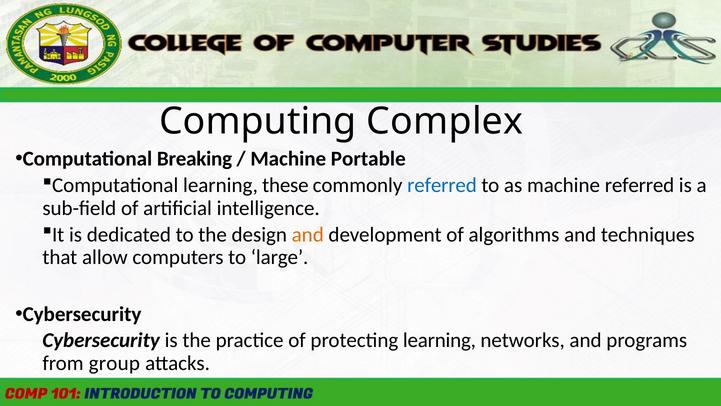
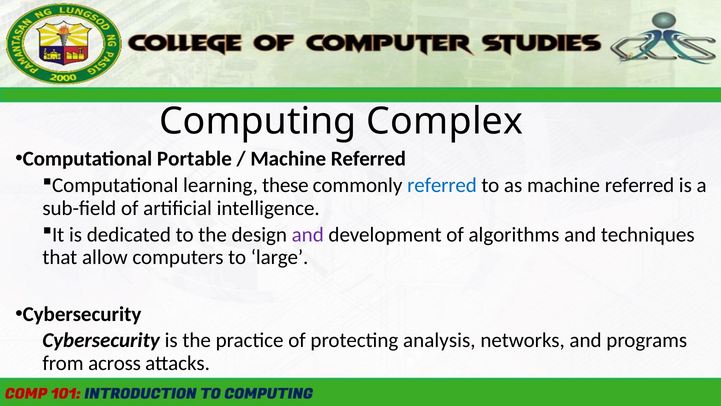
Breaking: Breaking -> Portable
Portable at (368, 159): Portable -> Referred
and at (308, 234) colour: orange -> purple
protecting learning: learning -> analysis
group: group -> across
